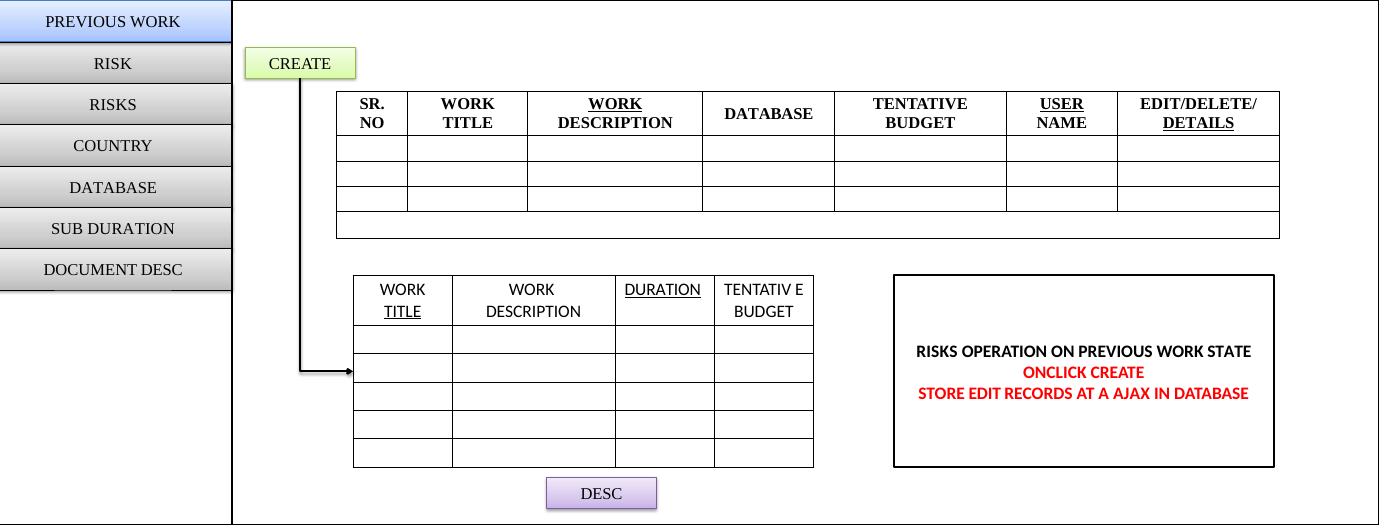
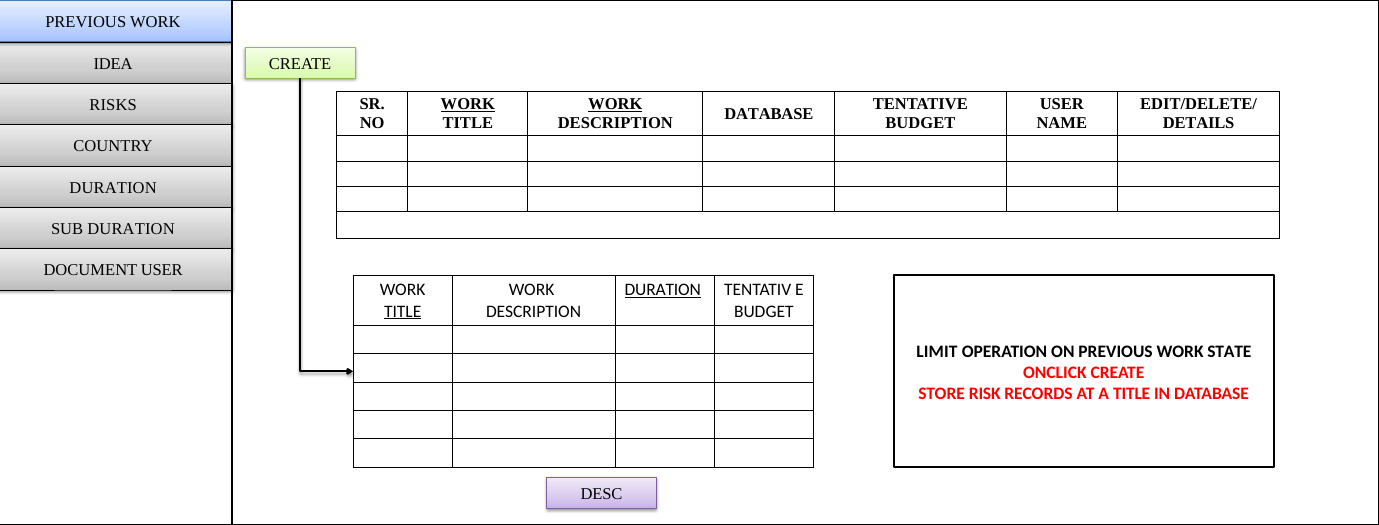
RISK: RISK -> IDEA
WORK at (468, 105) underline: none -> present
USER at (1062, 105) underline: present -> none
DETAILS underline: present -> none
DATABASE at (113, 188): DATABASE -> DURATION
DOCUMENT DESC: DESC -> USER
RISKS at (937, 351): RISKS -> LIMIT
EDIT: EDIT -> RISK
A AJAX: AJAX -> TITLE
